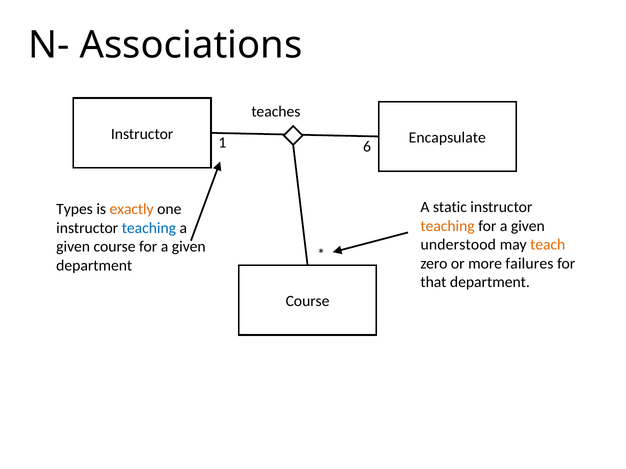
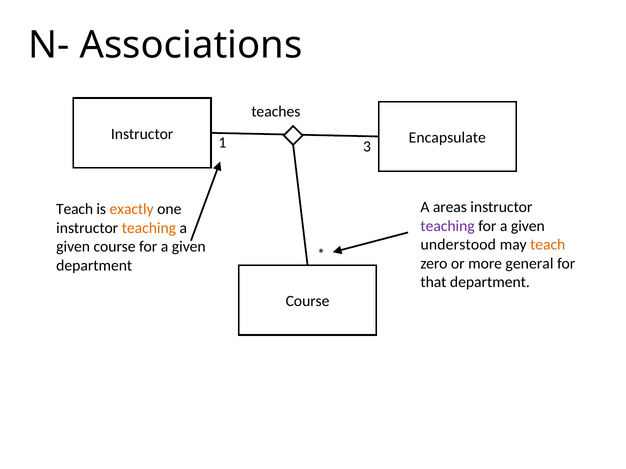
6: 6 -> 3
static: static -> areas
Types at (75, 209): Types -> Teach
teaching at (448, 226) colour: orange -> purple
teaching at (149, 228) colour: blue -> orange
failures: failures -> general
